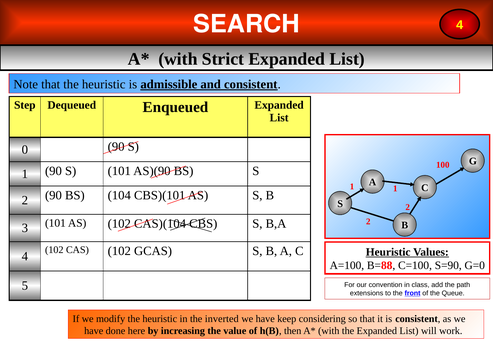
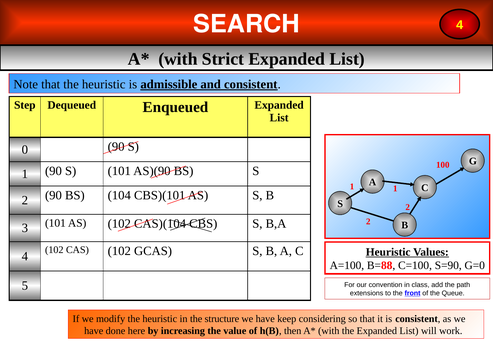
inverted: inverted -> structure
